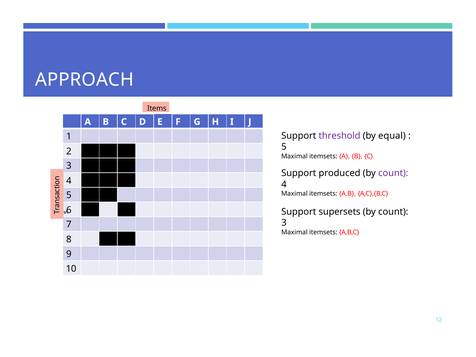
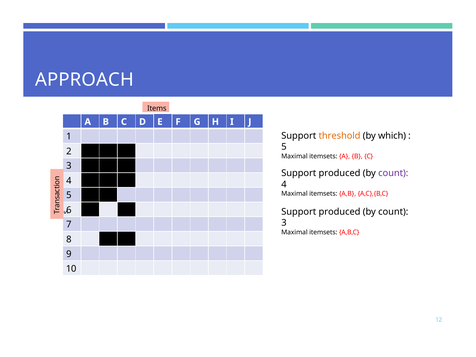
threshold colour: purple -> orange
equal: equal -> which
supersets at (340, 212): supersets -> produced
